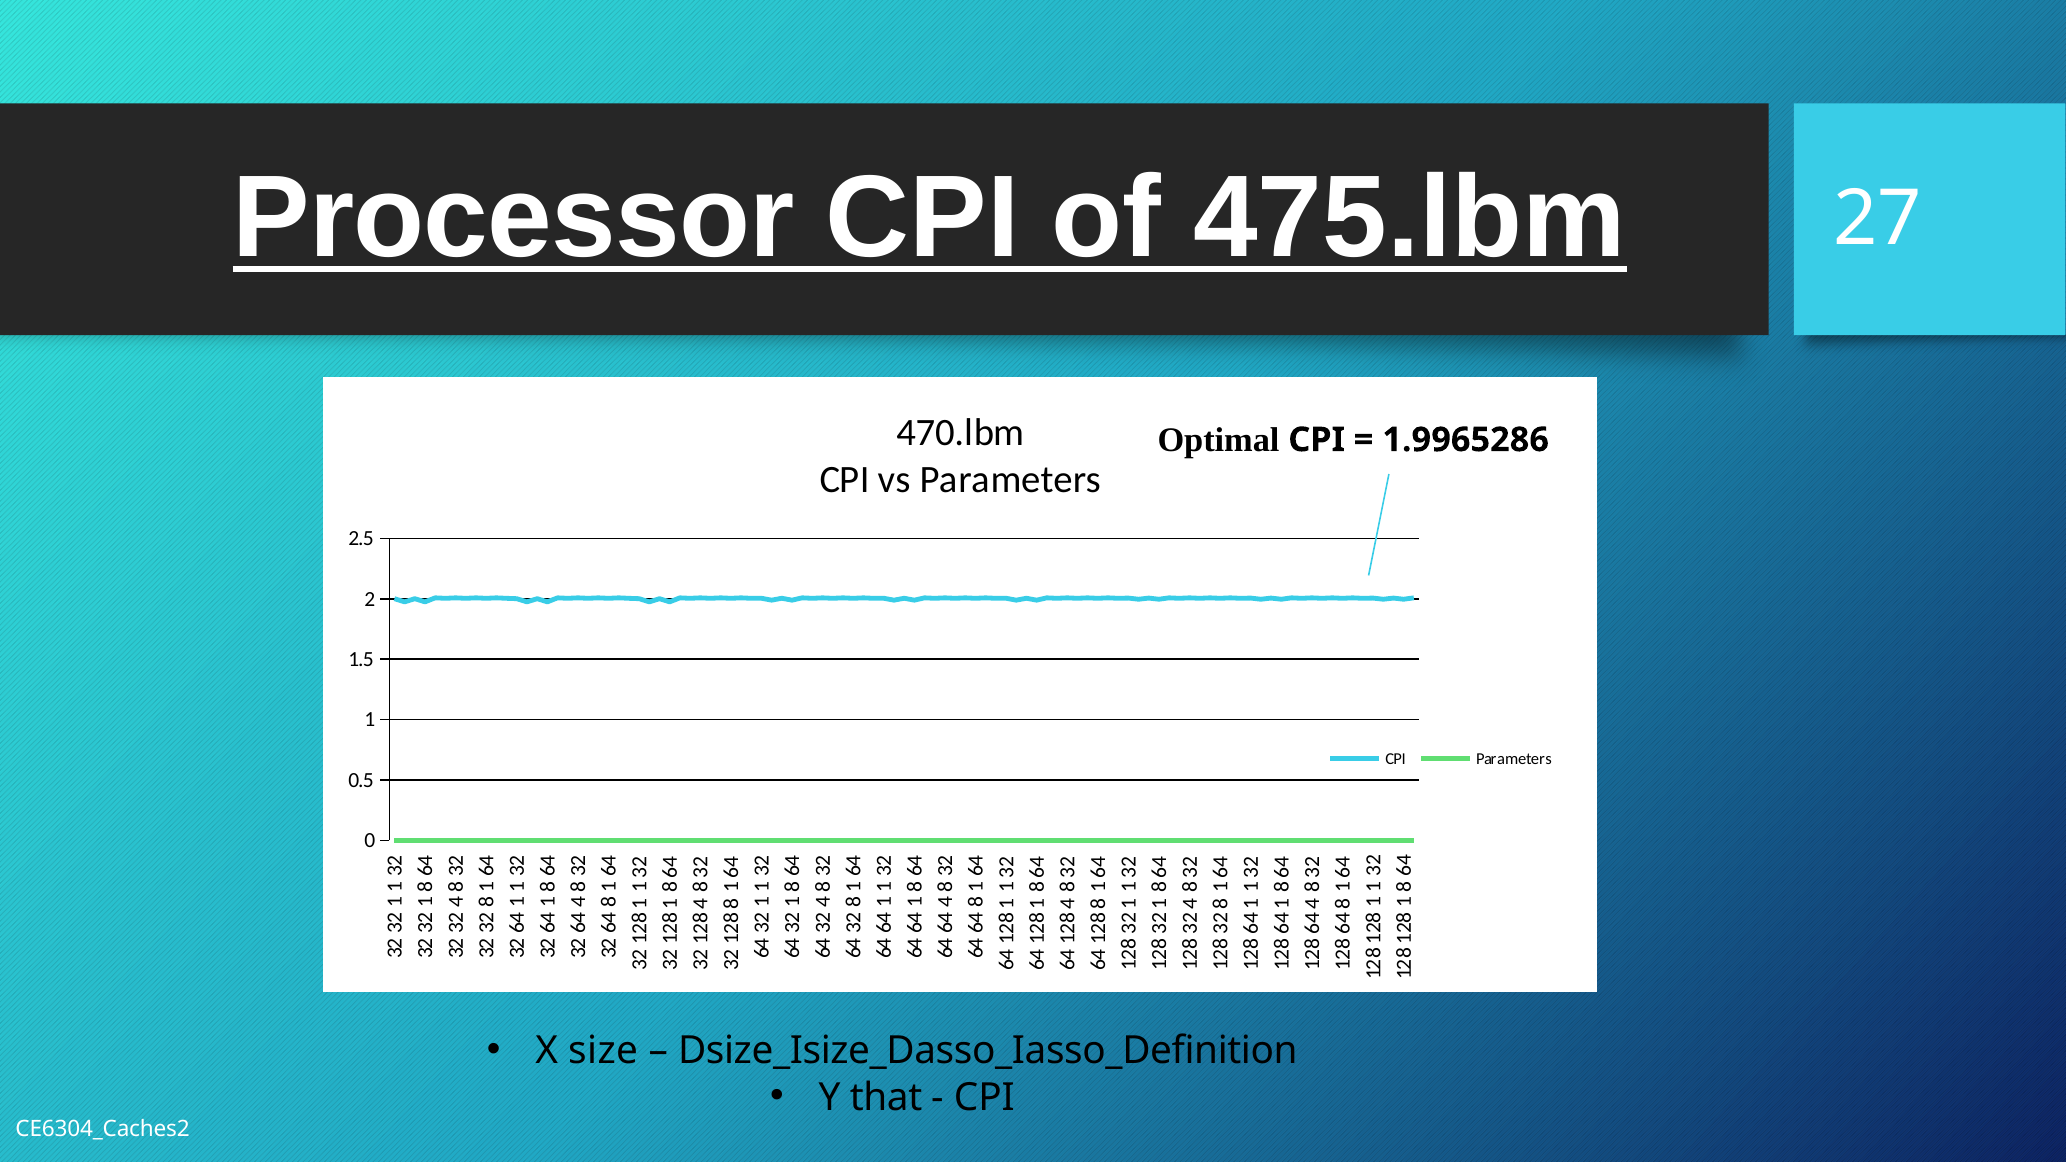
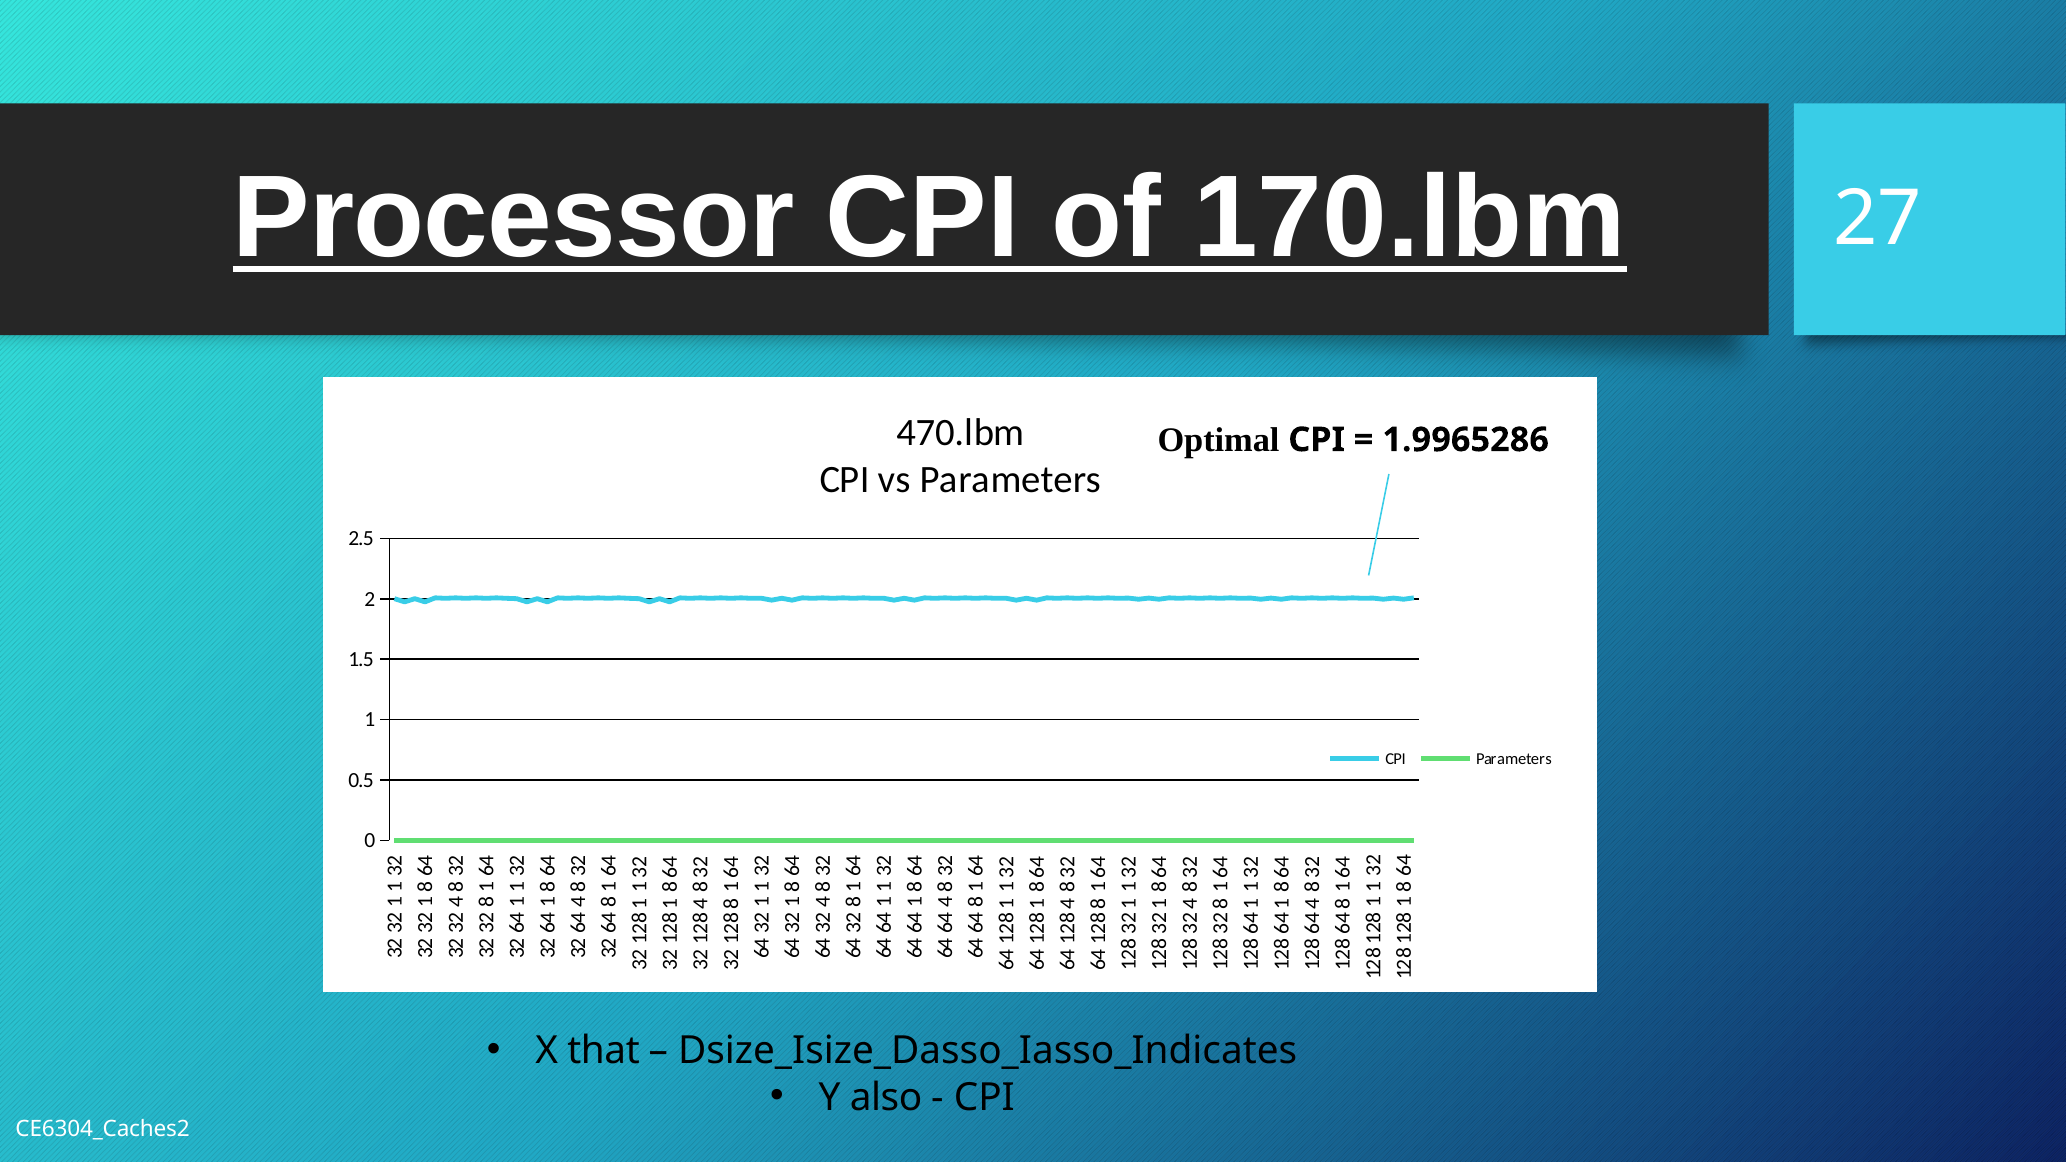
475.lbm: 475.lbm -> 170.lbm
size: size -> that
Dsize_Isize_Dasso_Iasso_Definition: Dsize_Isize_Dasso_Iasso_Definition -> Dsize_Isize_Dasso_Iasso_Indicates
that: that -> also
